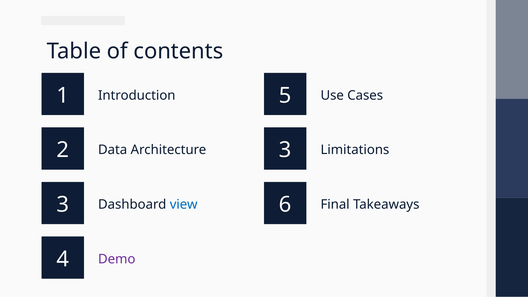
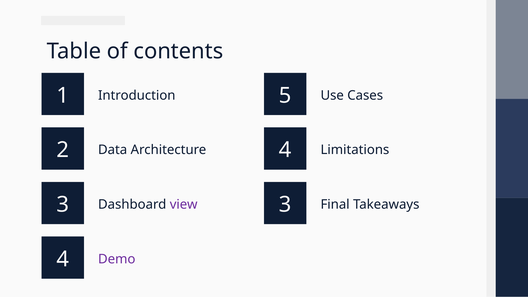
2 3: 3 -> 4
3 6: 6 -> 3
view colour: blue -> purple
